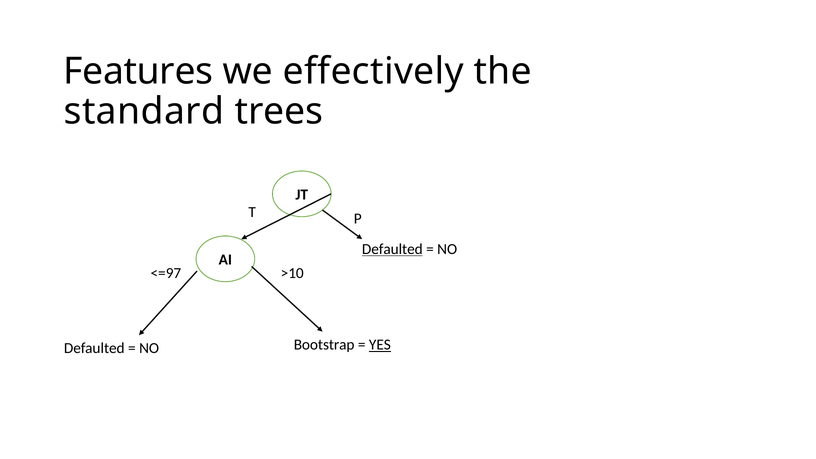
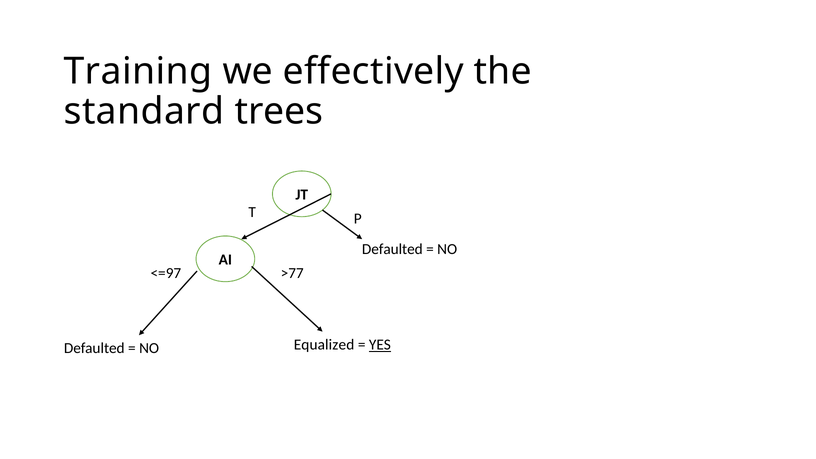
Features: Features -> Training
Defaulted at (392, 249) underline: present -> none
>10: >10 -> >77
Bootstrap: Bootstrap -> Equalized
